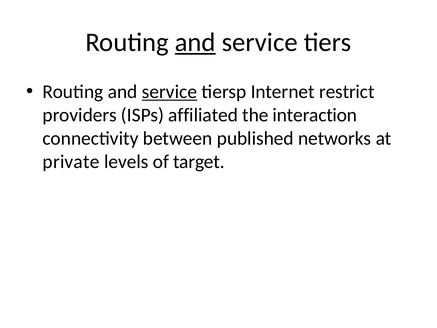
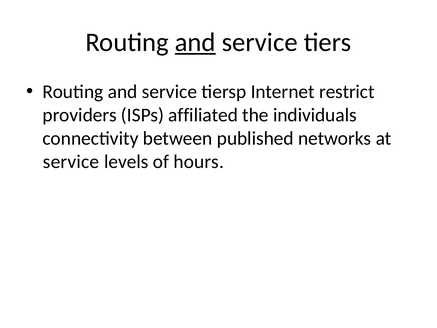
service at (170, 92) underline: present -> none
interaction: interaction -> individuals
private at (71, 162): private -> service
target: target -> hours
